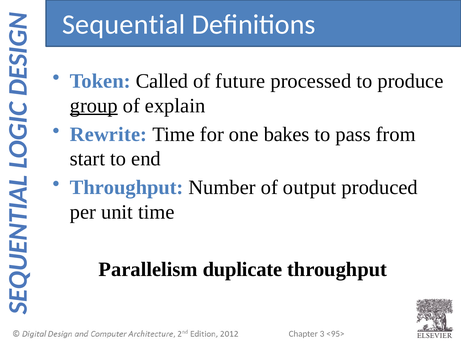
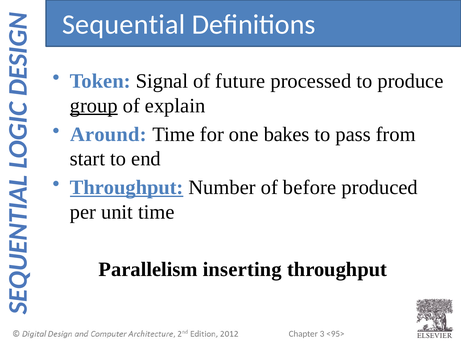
Called: Called -> Signal
Rewrite: Rewrite -> Around
Throughput at (127, 188) underline: none -> present
output: output -> before
duplicate: duplicate -> inserting
